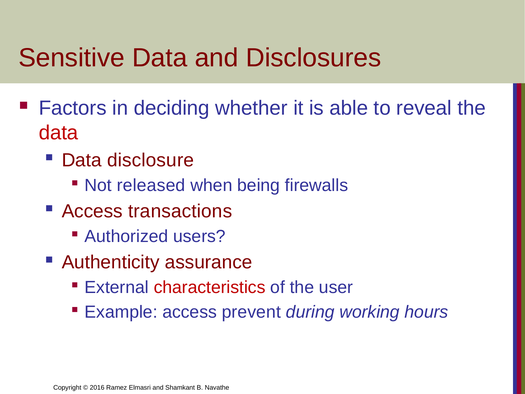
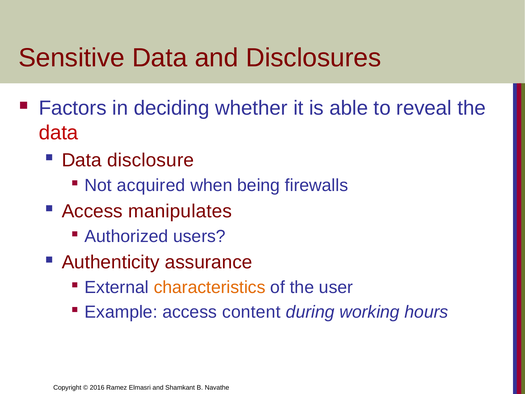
released: released -> acquired
transactions: transactions -> manipulates
characteristics colour: red -> orange
prevent: prevent -> content
